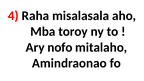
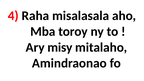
nofo: nofo -> misy
